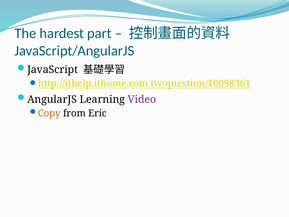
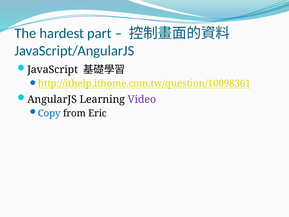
Copy colour: orange -> blue
